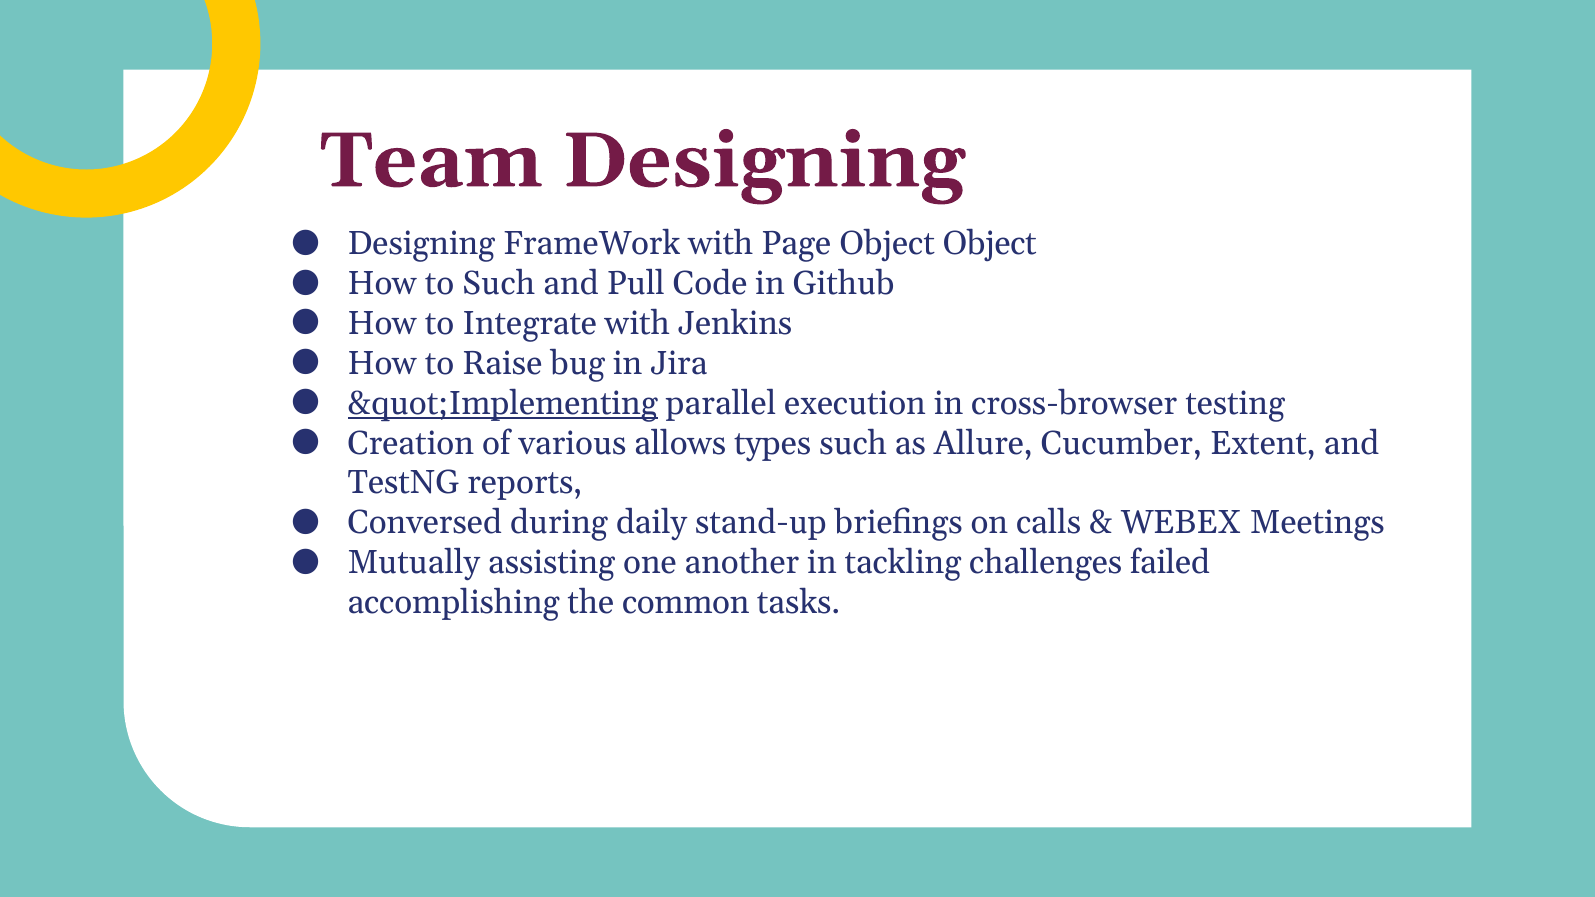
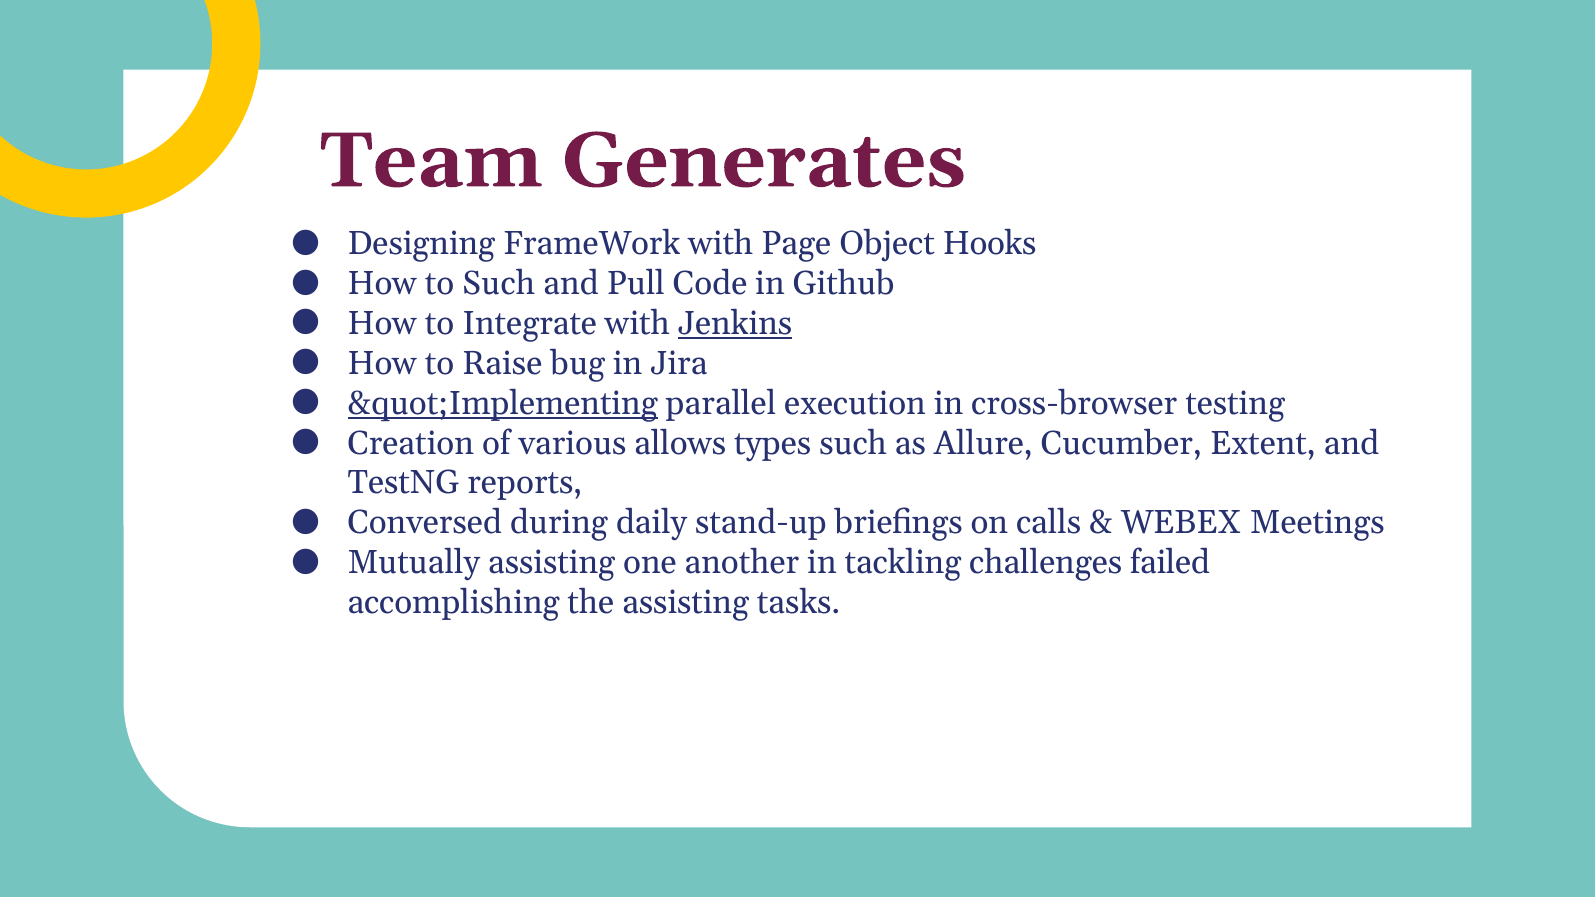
Team Designing: Designing -> Generates
Object Object: Object -> Hooks
Jenkins underline: none -> present
the common: common -> assisting
